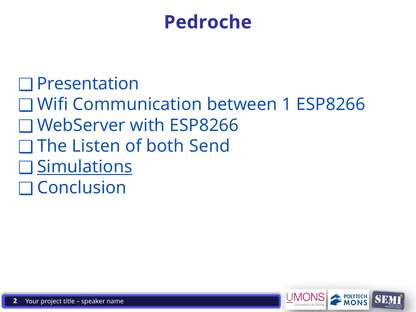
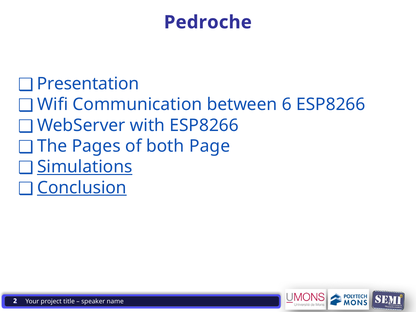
1: 1 -> 6
Listen: Listen -> Pages
Send: Send -> Page
Conclusion underline: none -> present
